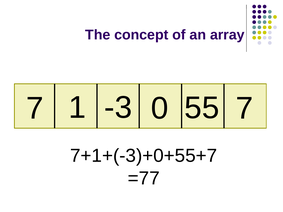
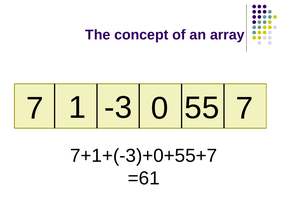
=77: =77 -> =61
